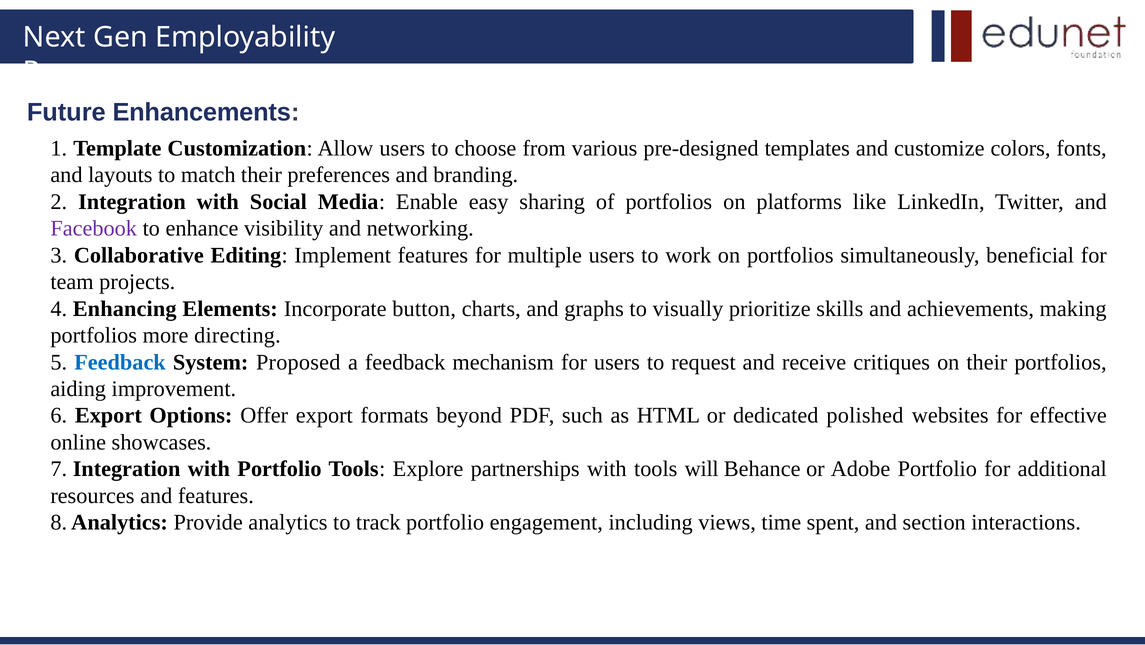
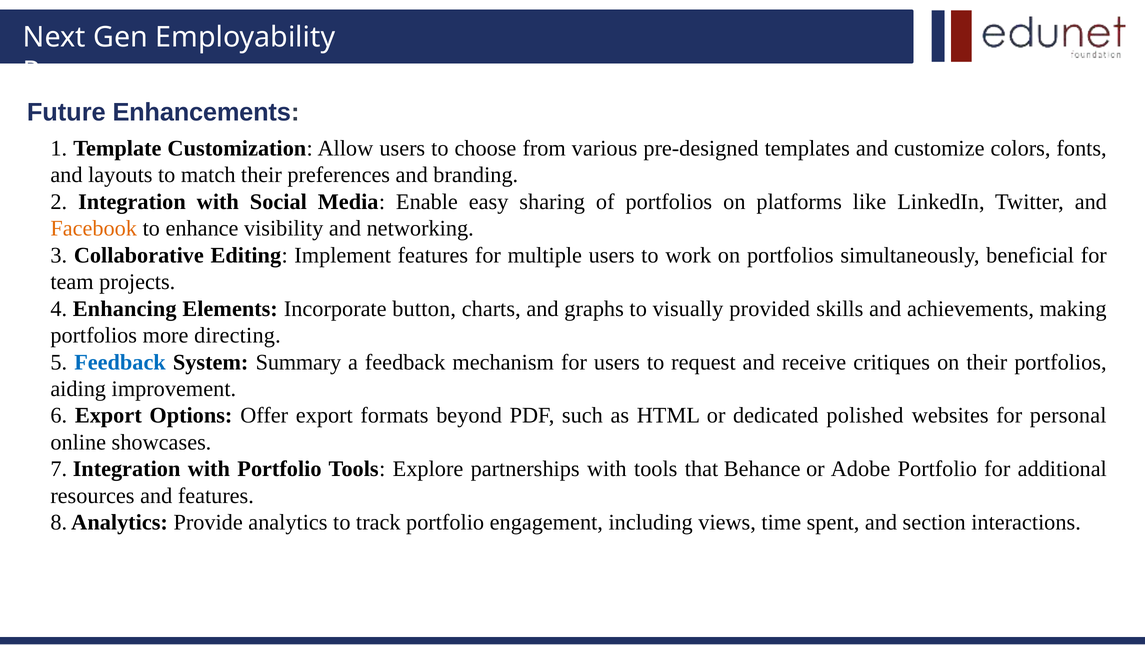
Facebook colour: purple -> orange
prioritize: prioritize -> provided
Proposed: Proposed -> Summary
effective: effective -> personal
will: will -> that
